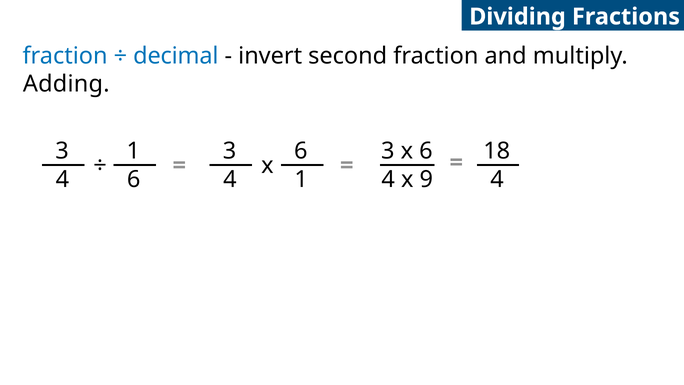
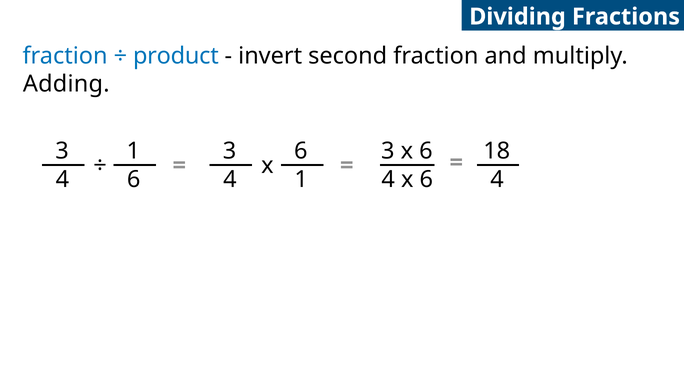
decimal: decimal -> product
4 x 9: 9 -> 6
